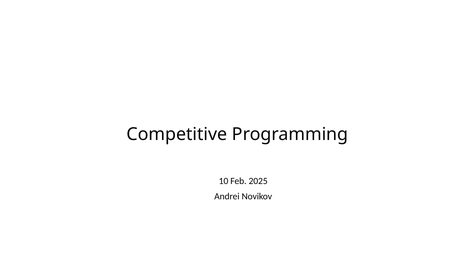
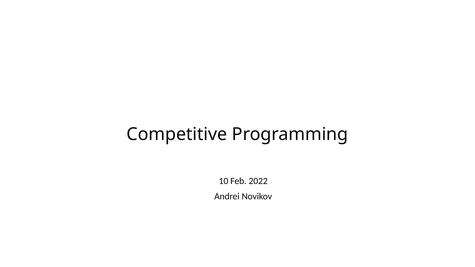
2025: 2025 -> 2022
